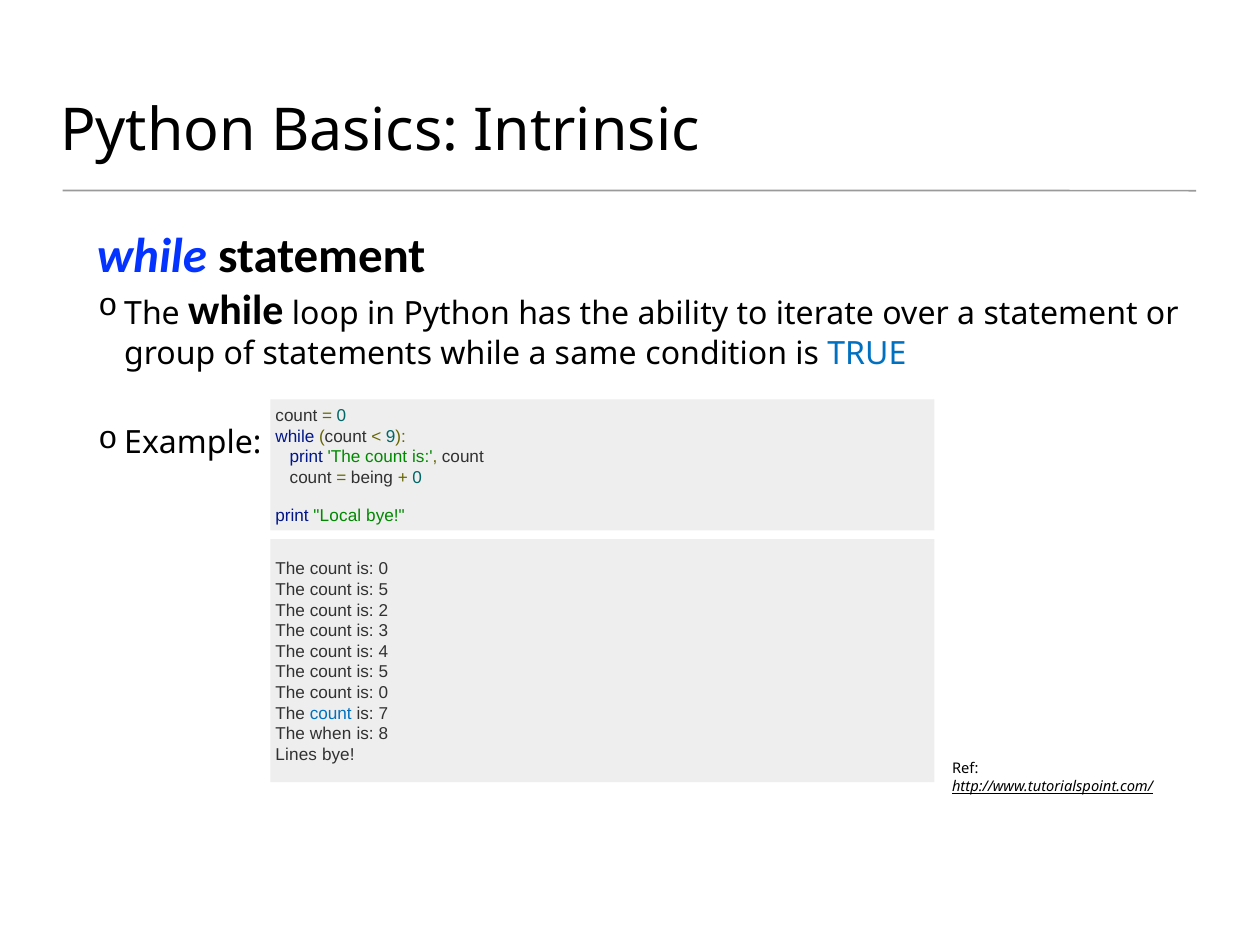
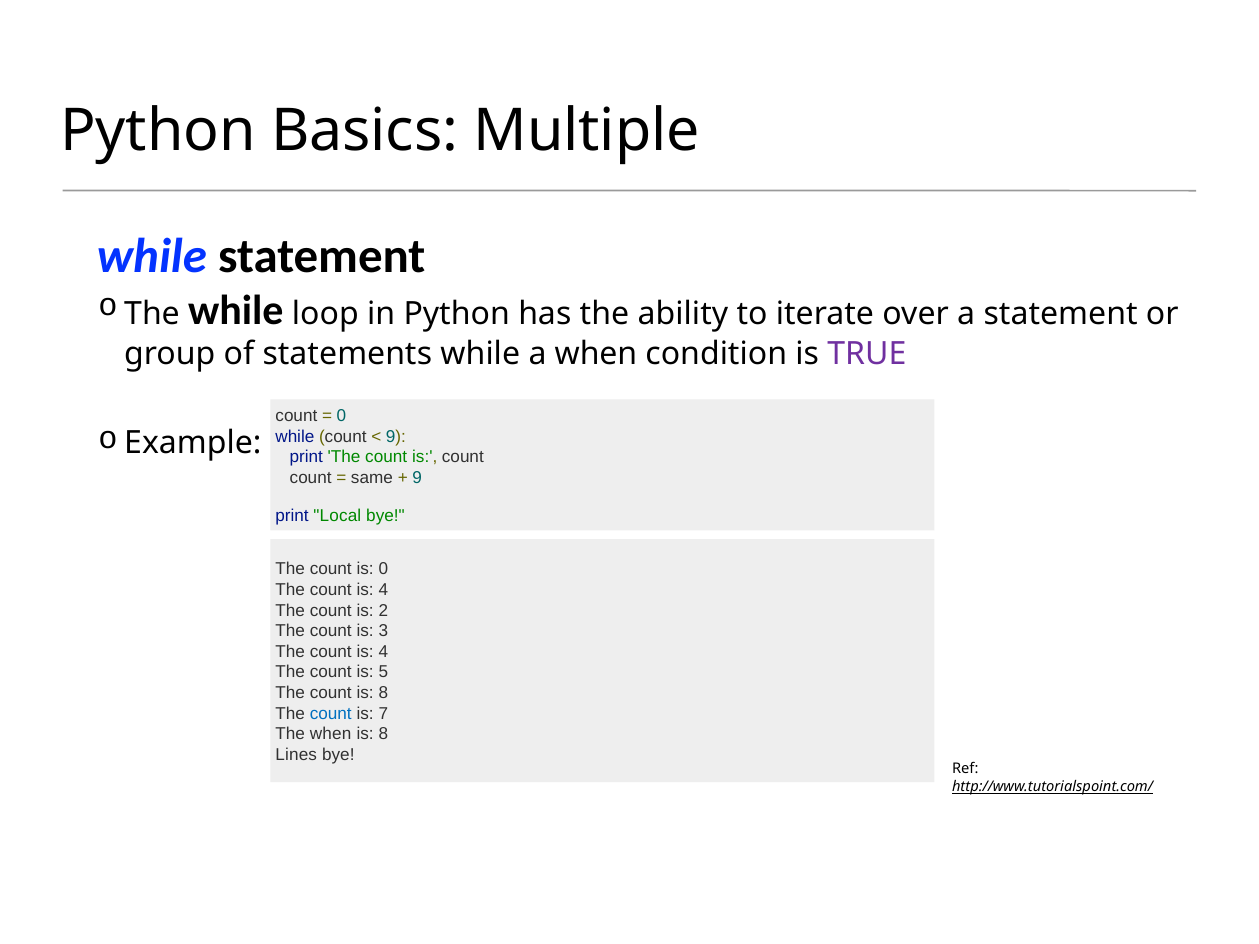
Intrinsic: Intrinsic -> Multiple
a same: same -> when
TRUE colour: blue -> purple
being: being -> same
0 at (417, 478): 0 -> 9
5 at (383, 590): 5 -> 4
0 at (383, 693): 0 -> 8
